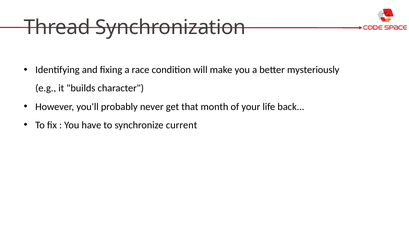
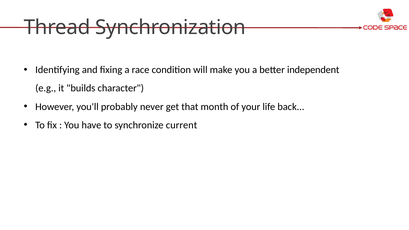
mysteriously: mysteriously -> independent
